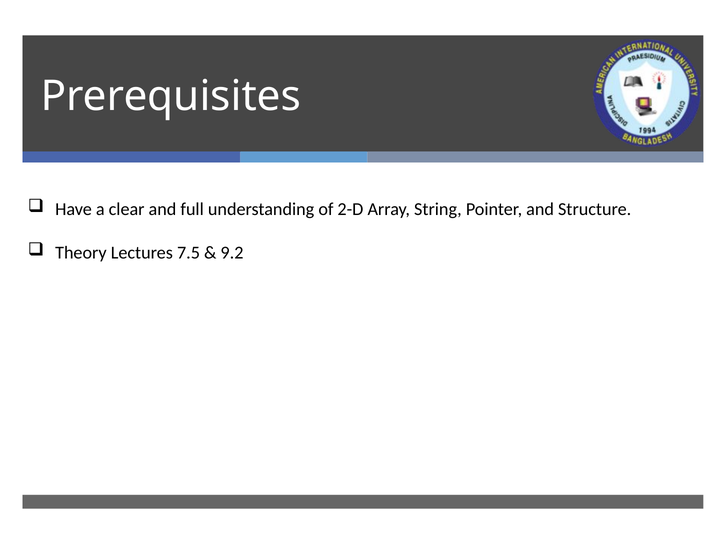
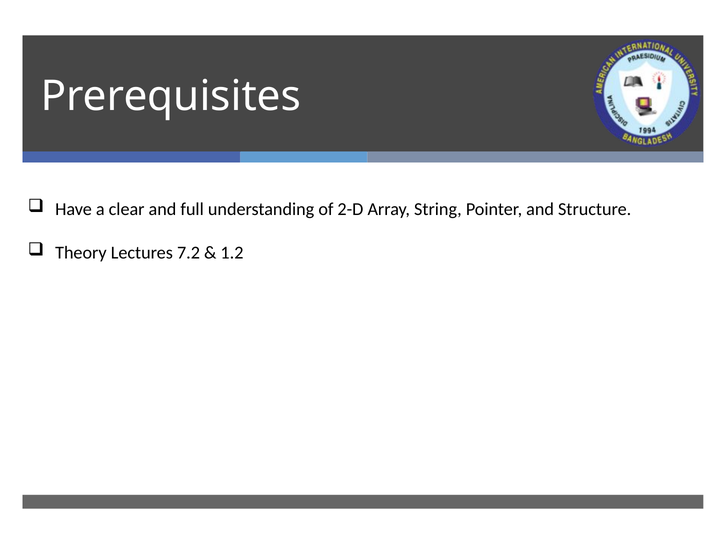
7.5: 7.5 -> 7.2
9.2: 9.2 -> 1.2
